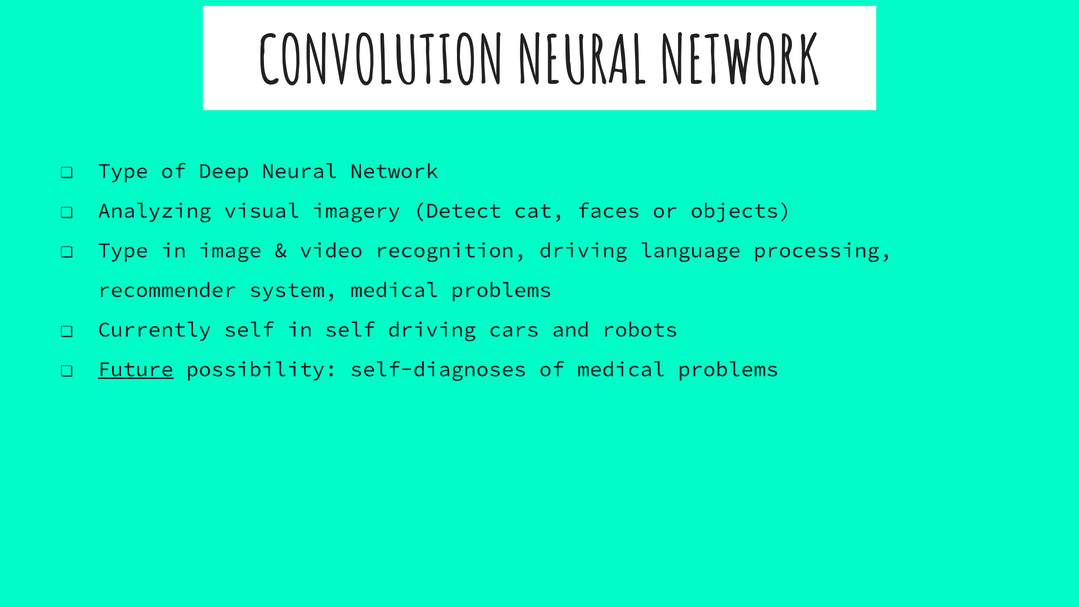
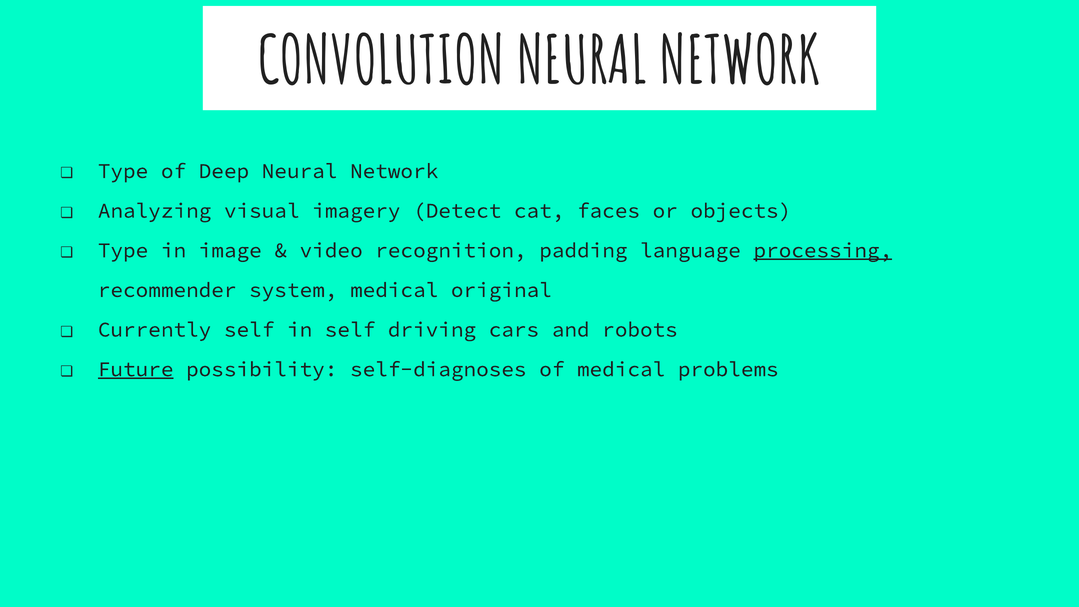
recognition driving: driving -> padding
processing underline: none -> present
system medical problems: problems -> original
